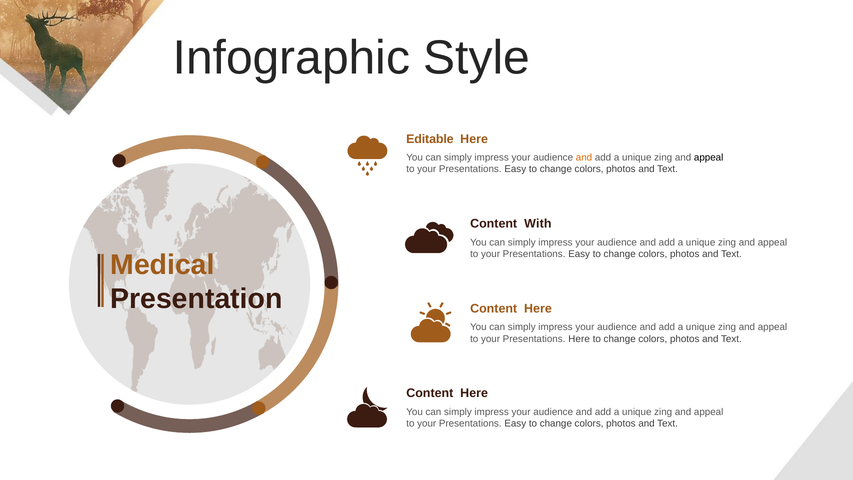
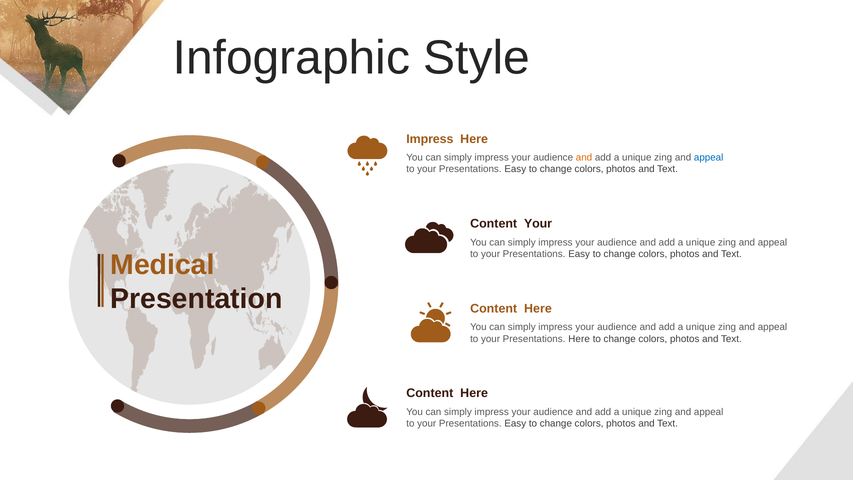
Editable at (430, 139): Editable -> Impress
appeal at (709, 157) colour: black -> blue
Content With: With -> Your
